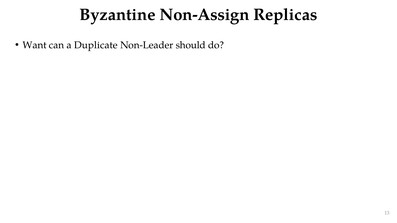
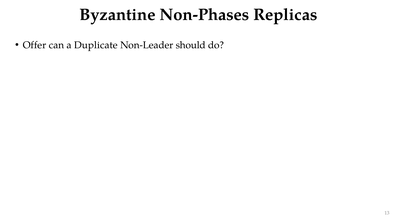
Non-Assign: Non-Assign -> Non-Phases
Want: Want -> Offer
